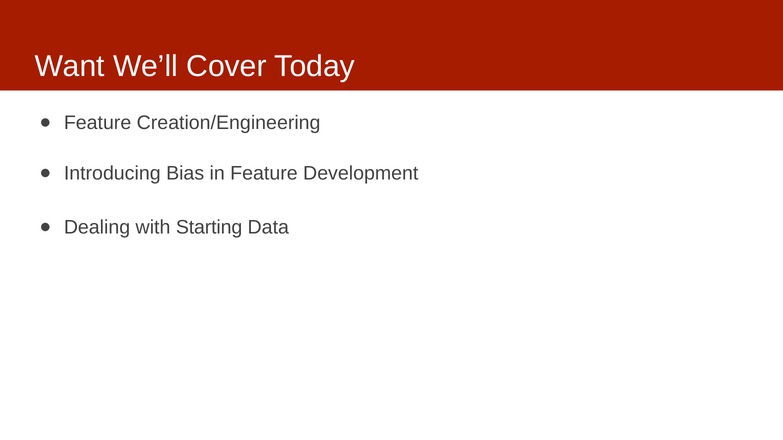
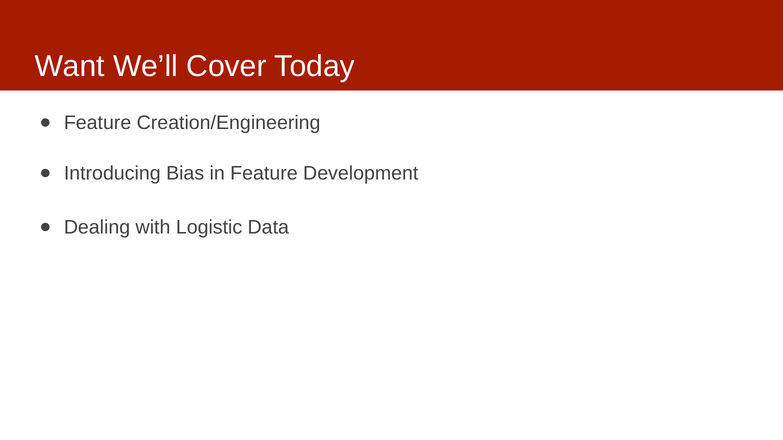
Starting: Starting -> Logistic
